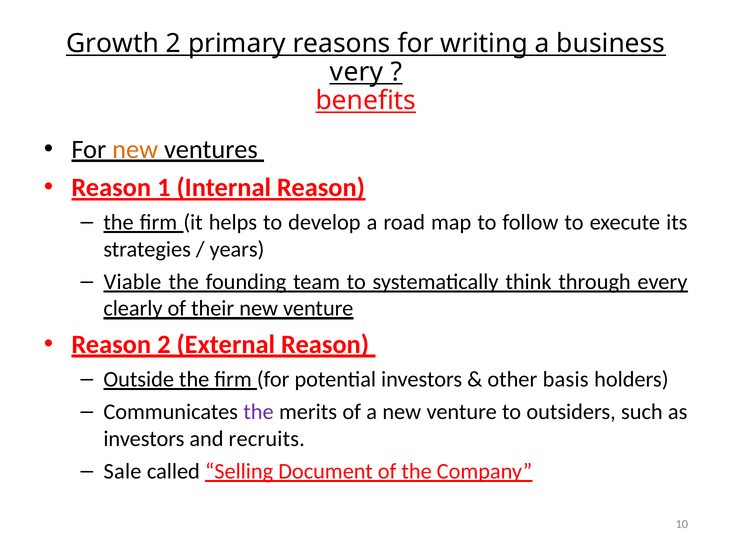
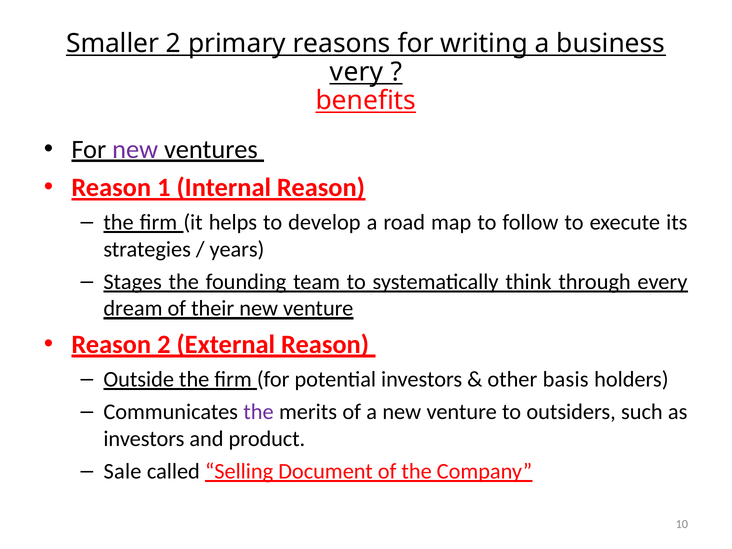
Growth: Growth -> Smaller
new at (135, 149) colour: orange -> purple
Viable: Viable -> Stages
clearly: clearly -> dream
recruits: recruits -> product
